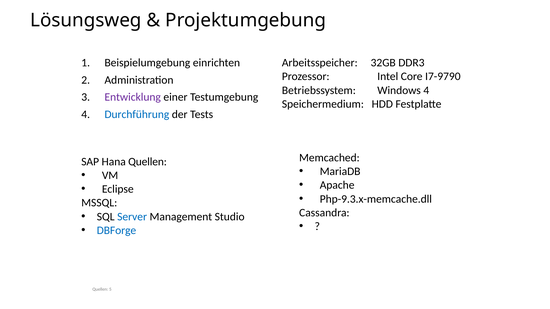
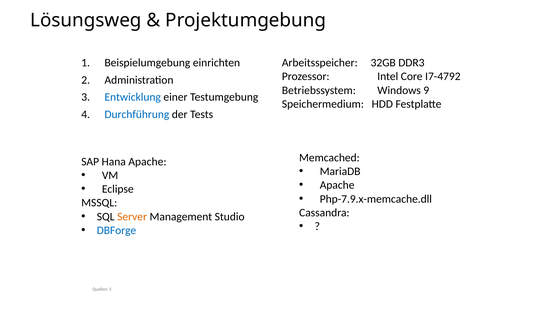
I7-9790: I7-9790 -> I7-4792
Windows 4: 4 -> 9
Entwicklung colour: purple -> blue
Hana Quellen: Quellen -> Apache
Php-9.3.x-memcache.dll: Php-9.3.x-memcache.dll -> Php-7.9.x-memcache.dll
Server colour: blue -> orange
